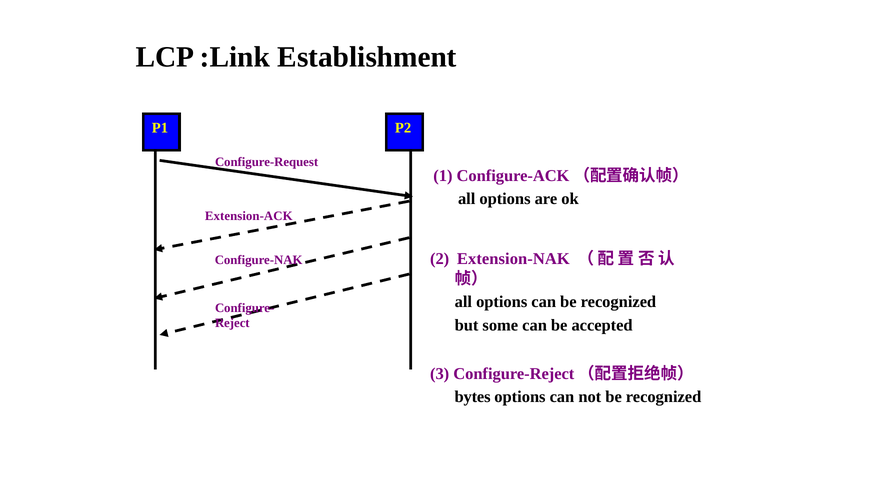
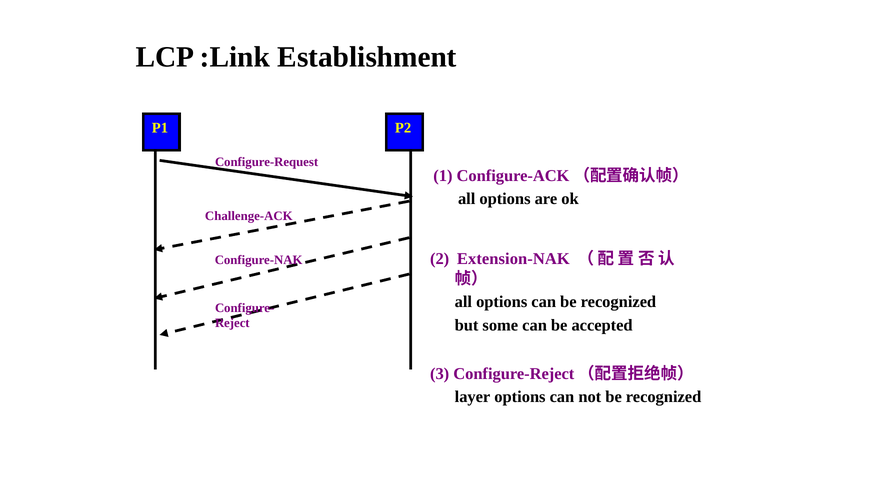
Extension-ACK: Extension-ACK -> Challenge-ACK
bytes: bytes -> layer
